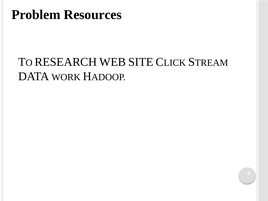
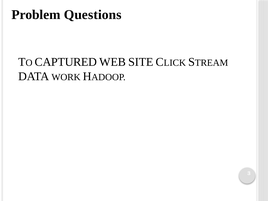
Resources: Resources -> Questions
RESEARCH: RESEARCH -> CAPTURED
